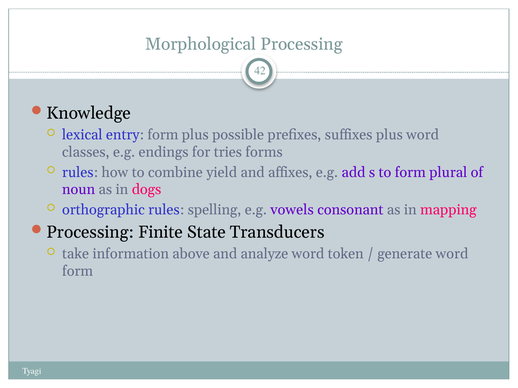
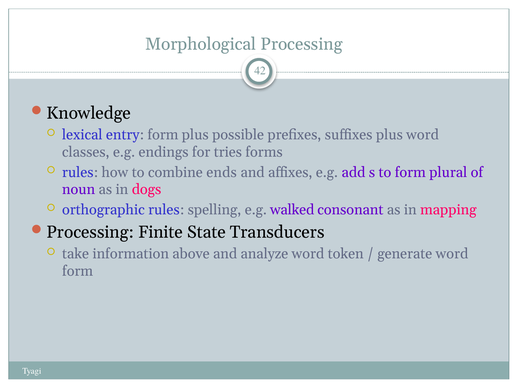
yield: yield -> ends
vowels: vowels -> walked
